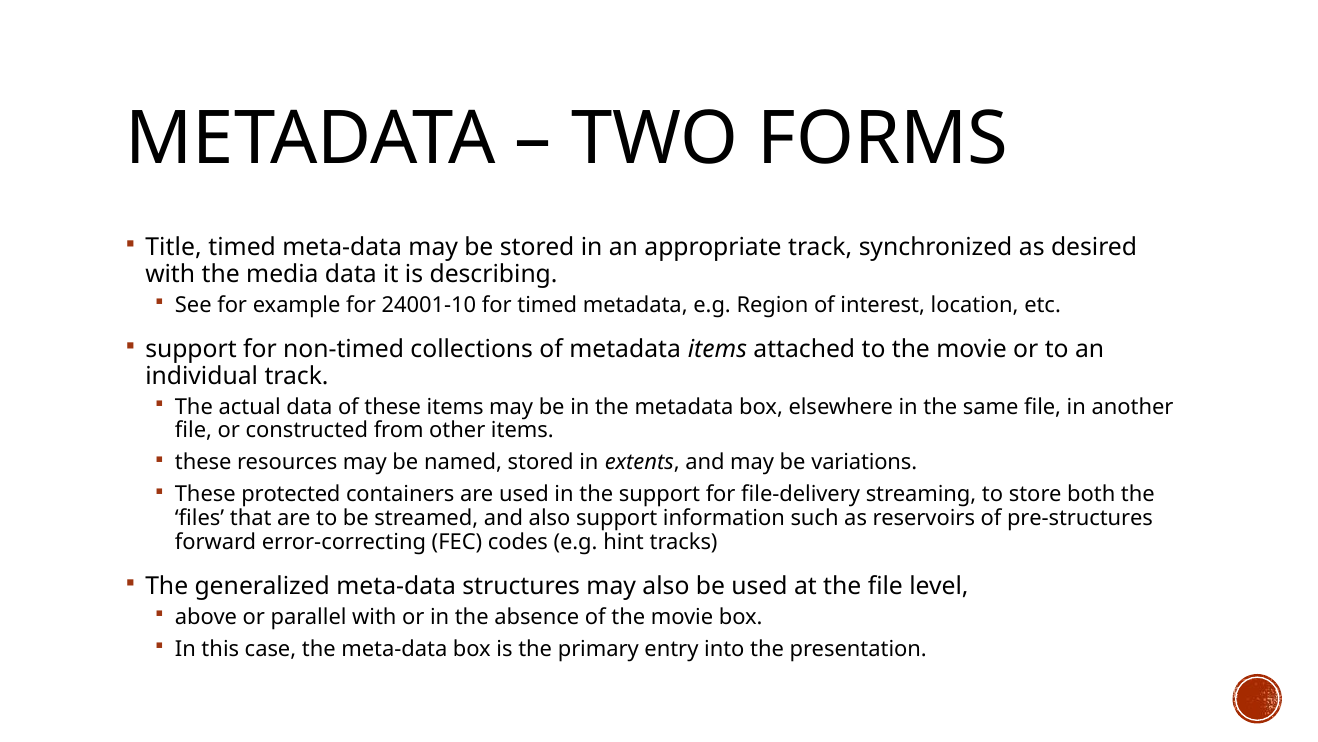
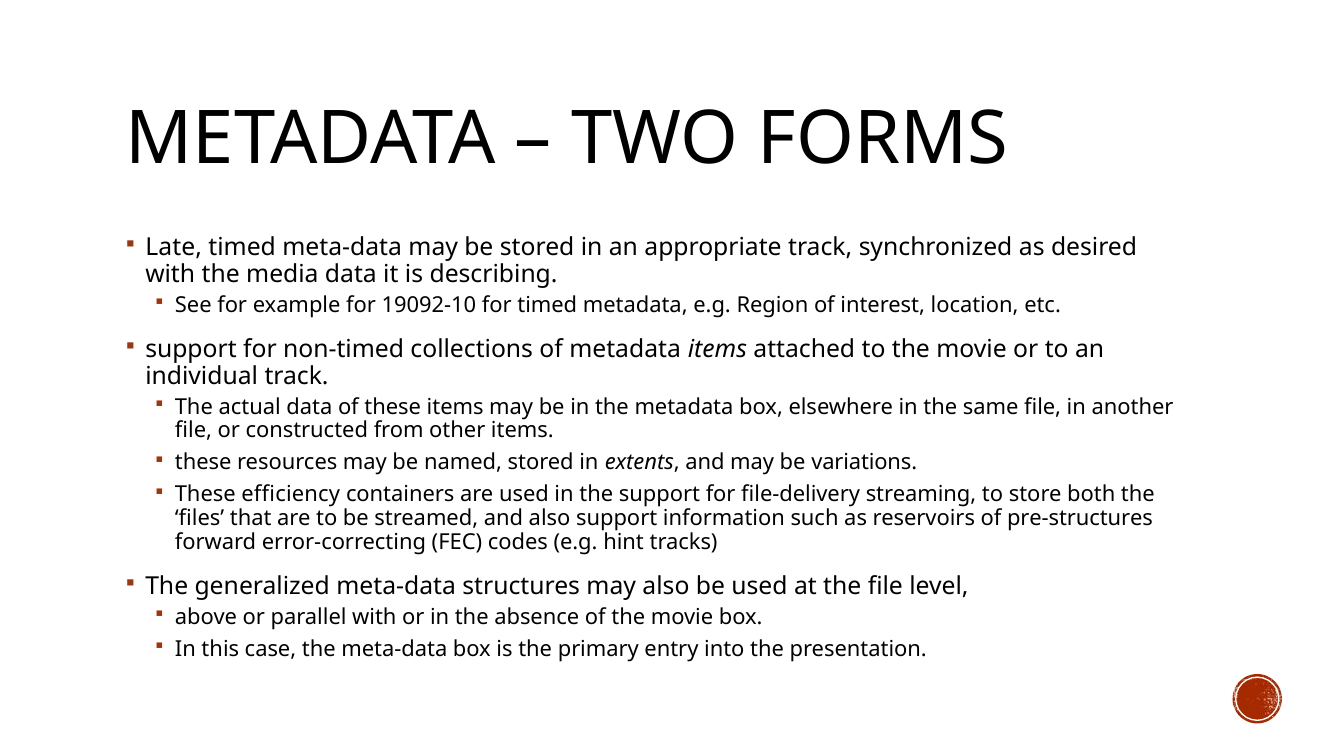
Title: Title -> Late
24001-10: 24001-10 -> 19092-10
protected: protected -> efficiency
